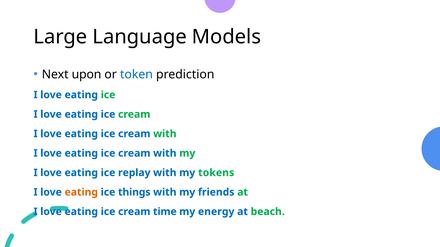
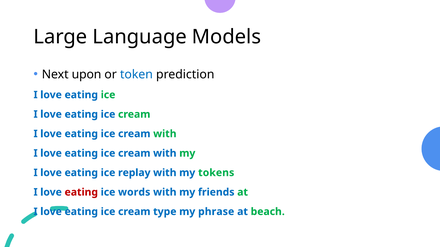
eating at (81, 193) colour: orange -> red
things: things -> words
time: time -> type
energy: energy -> phrase
